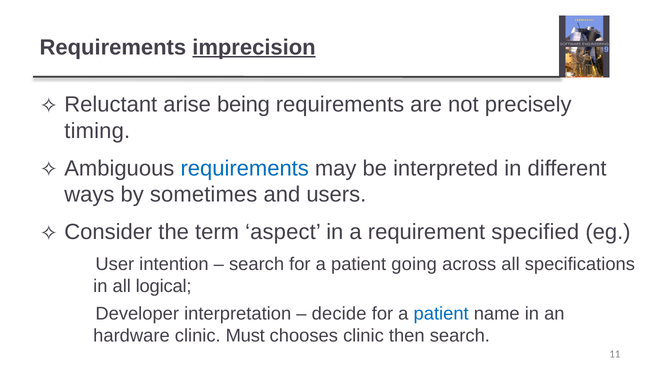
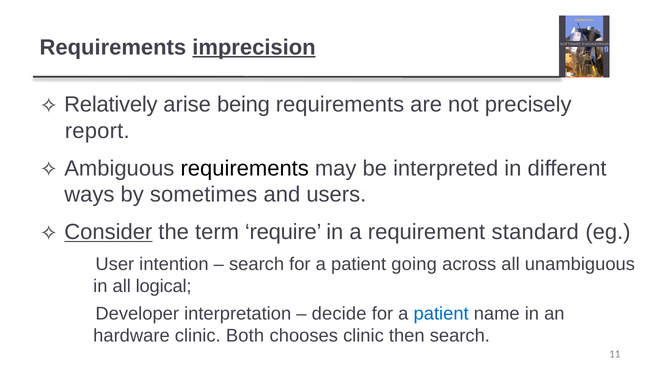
Reluctant: Reluctant -> Relatively
timing: timing -> report
requirements at (245, 168) colour: blue -> black
Consider underline: none -> present
aspect: aspect -> require
specified: specified -> standard
specifications: specifications -> unambiguous
Must: Must -> Both
